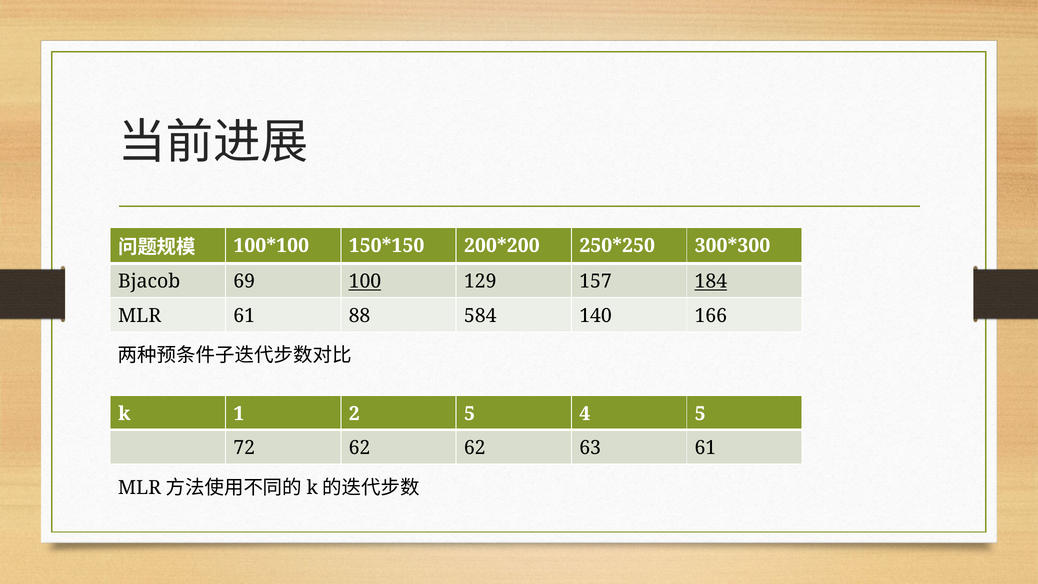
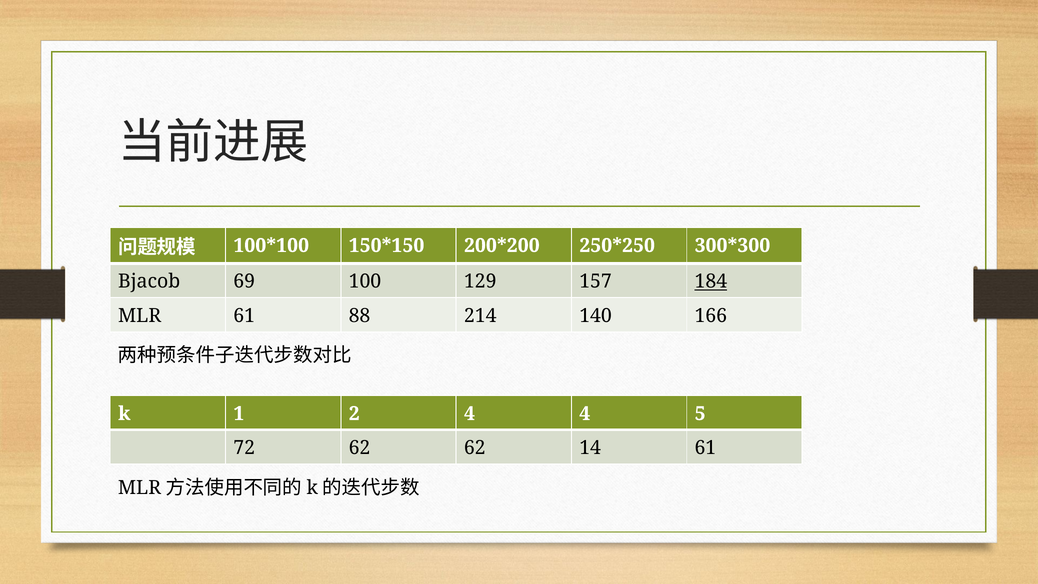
100 underline: present -> none
584: 584 -> 214
2 5: 5 -> 4
63: 63 -> 14
